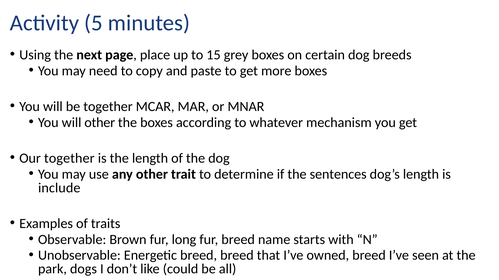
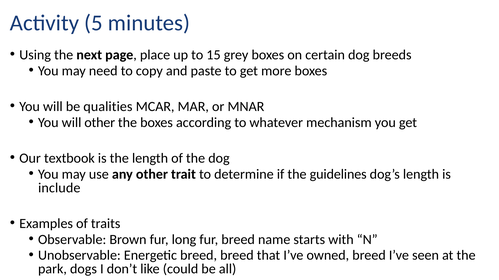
be together: together -> qualities
Our together: together -> textbook
sentences: sentences -> guidelines
